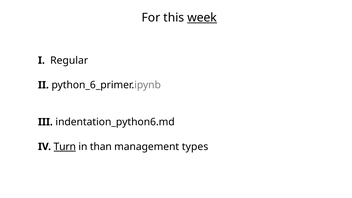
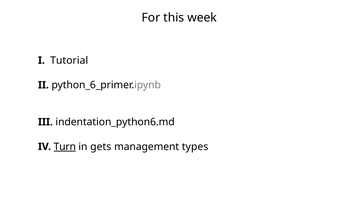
week underline: present -> none
Regular: Regular -> Tutorial
than: than -> gets
